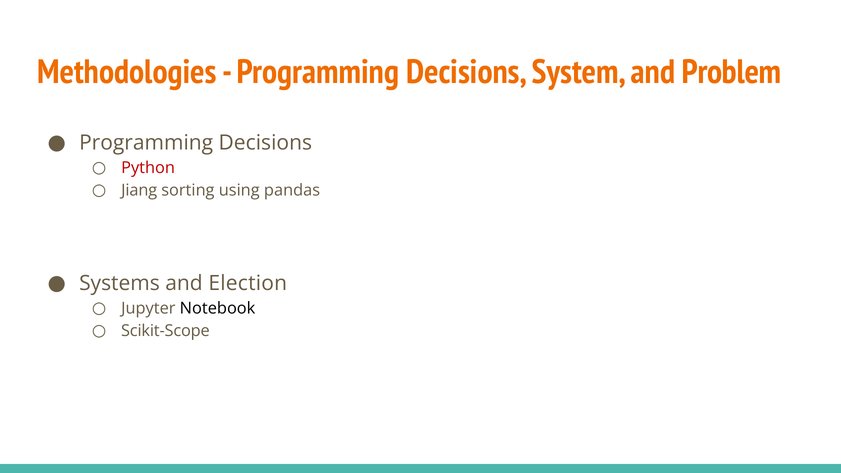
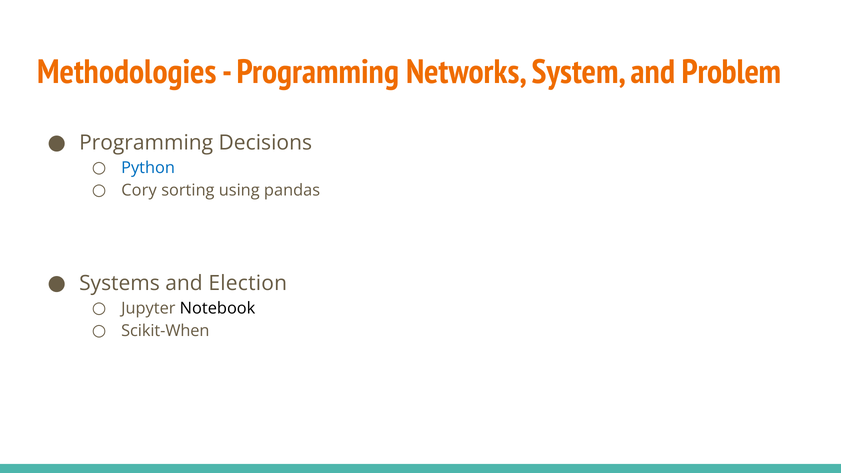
Decisions at (466, 72): Decisions -> Networks
Python colour: red -> blue
Jiang: Jiang -> Cory
Scikit-Scope: Scikit-Scope -> Scikit-When
